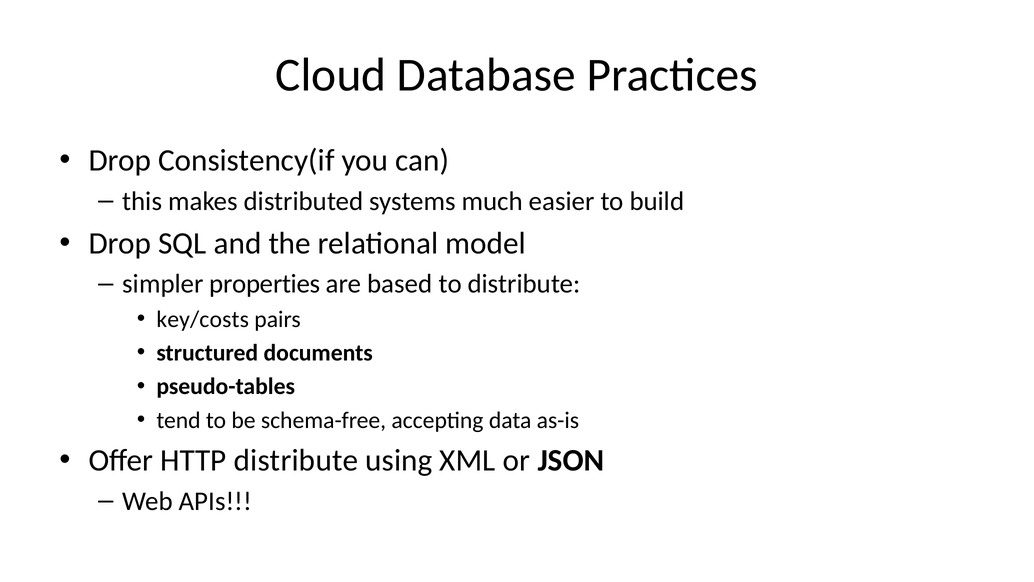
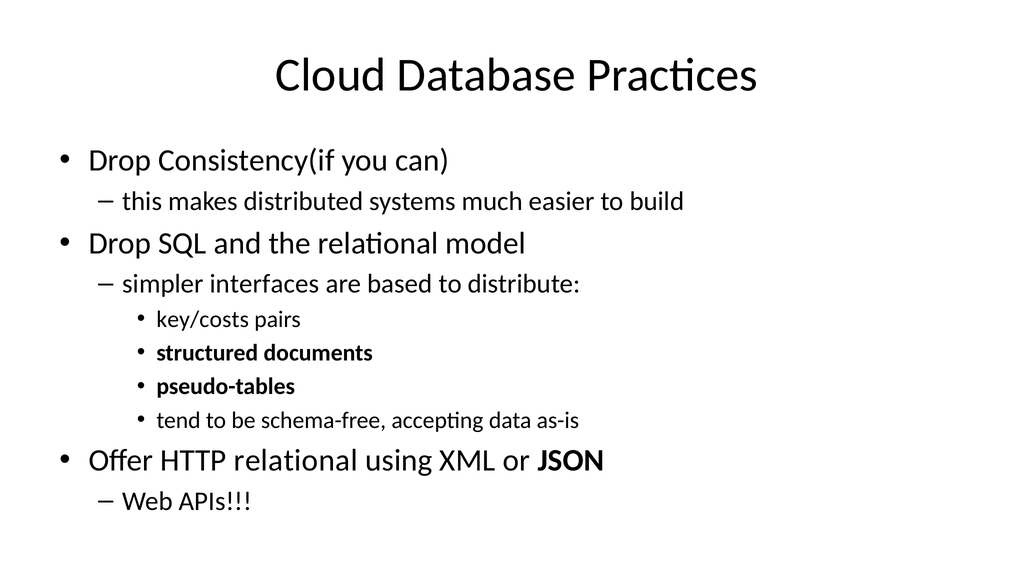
properties: properties -> interfaces
HTTP distribute: distribute -> relational
